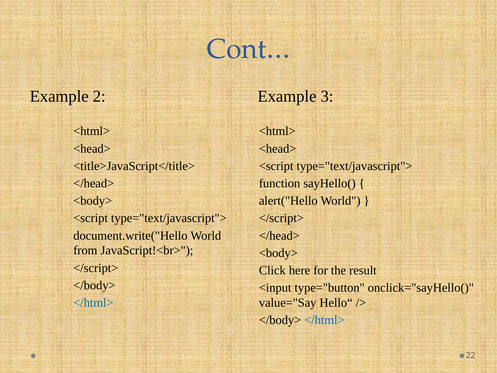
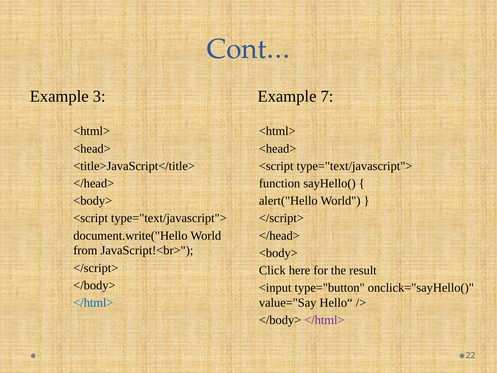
2: 2 -> 3
3: 3 -> 7
</html> at (324, 320) colour: blue -> purple
